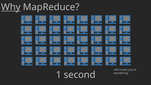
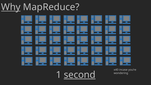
second underline: none -> present
